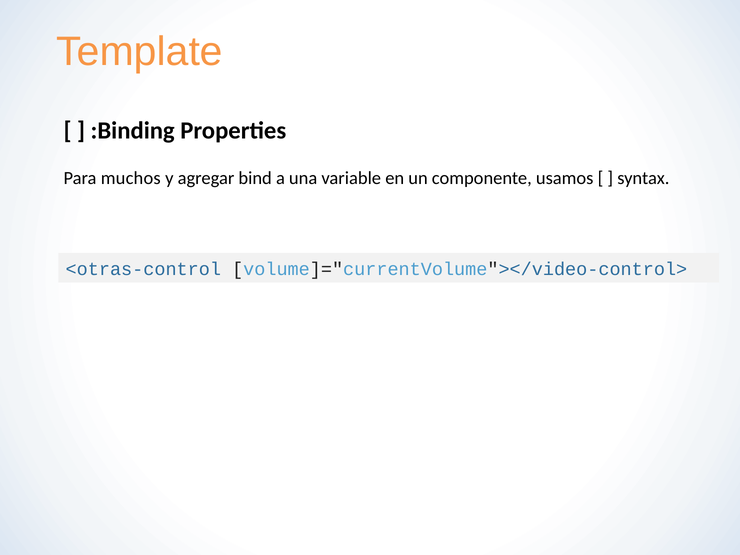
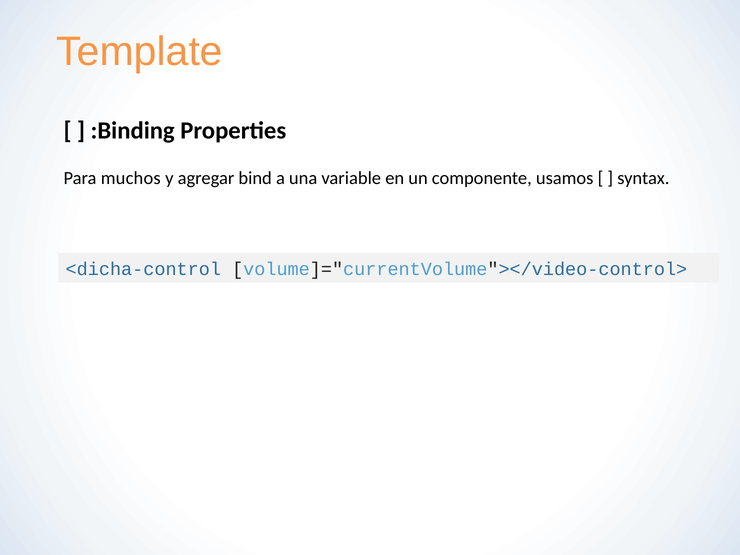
<otras-control: <otras-control -> <dicha-control
